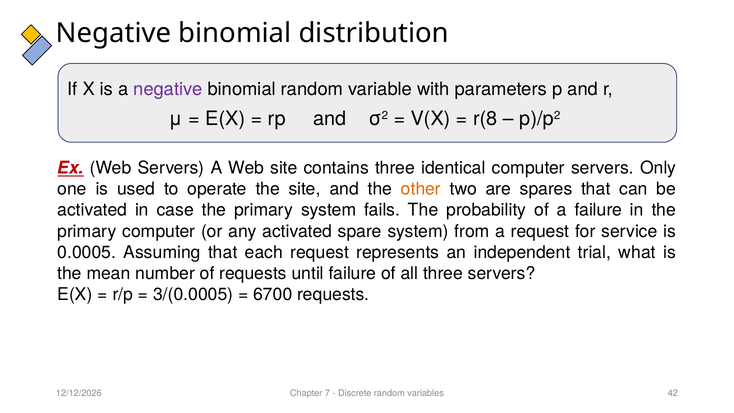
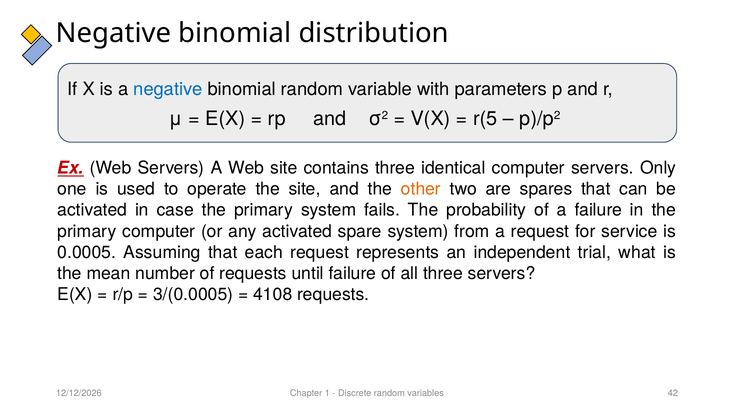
negative at (168, 89) colour: purple -> blue
r(8: r(8 -> r(5
6700: 6700 -> 4108
7: 7 -> 1
